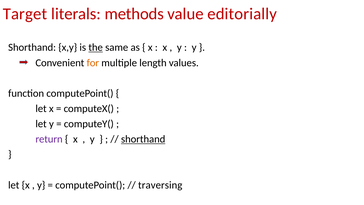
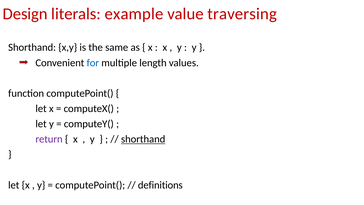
Target: Target -> Design
methods: methods -> example
editorially: editorially -> traversing
the underline: present -> none
for colour: orange -> blue
traversing: traversing -> definitions
